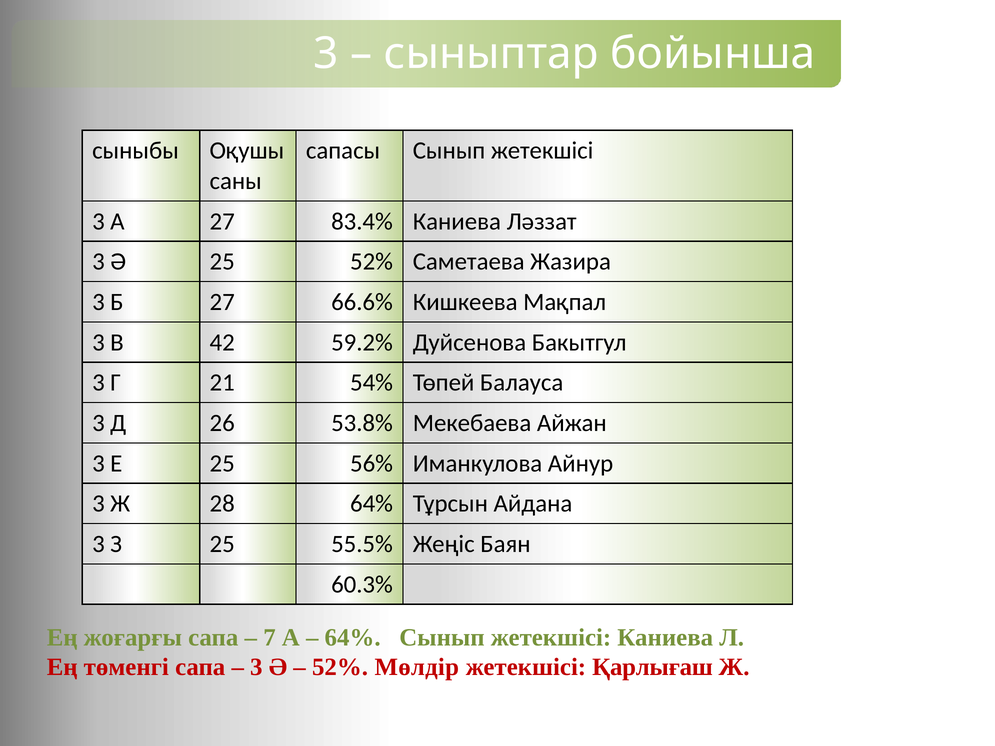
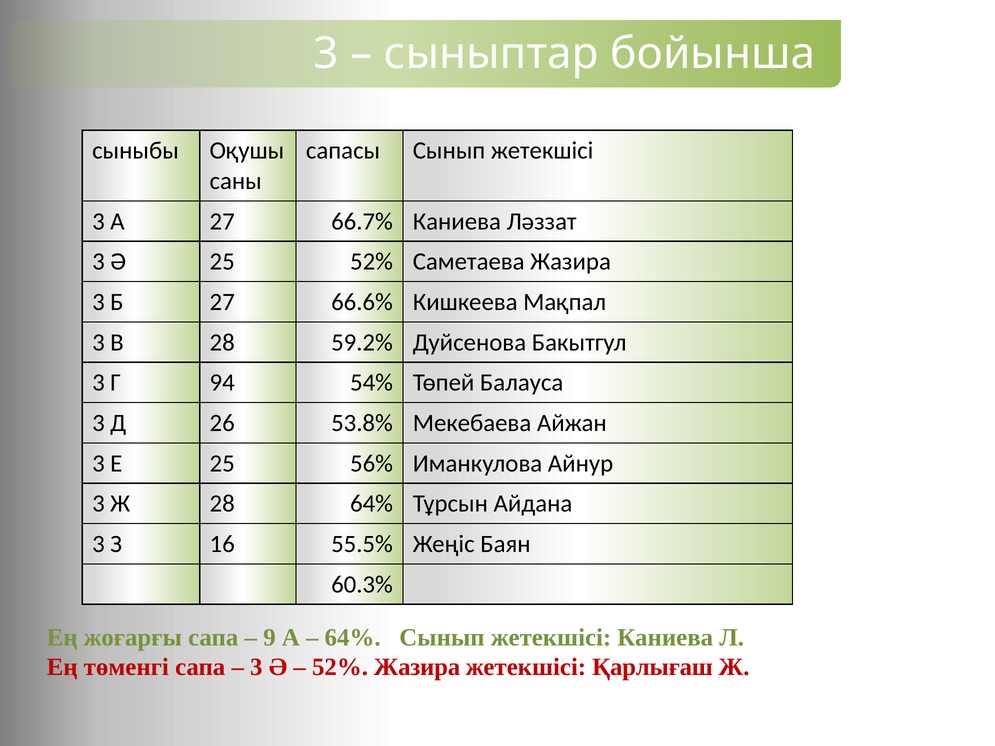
83.4%: 83.4% -> 66.7%
В 42: 42 -> 28
21: 21 -> 94
З 25: 25 -> 16
7: 7 -> 9
52% Мөлдір: Мөлдір -> Жазира
